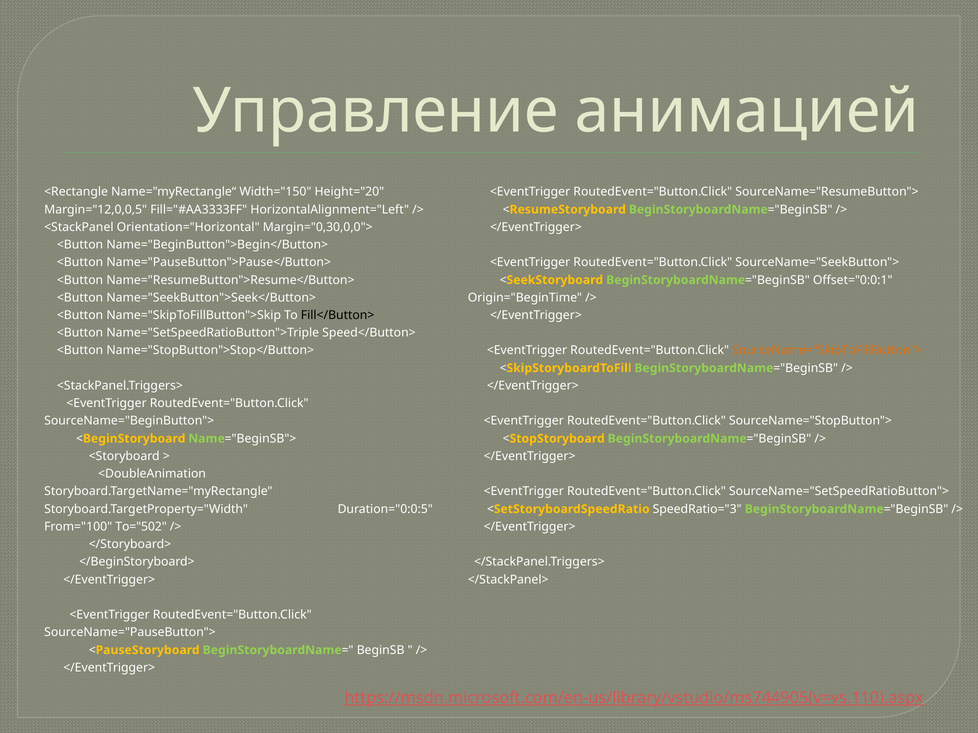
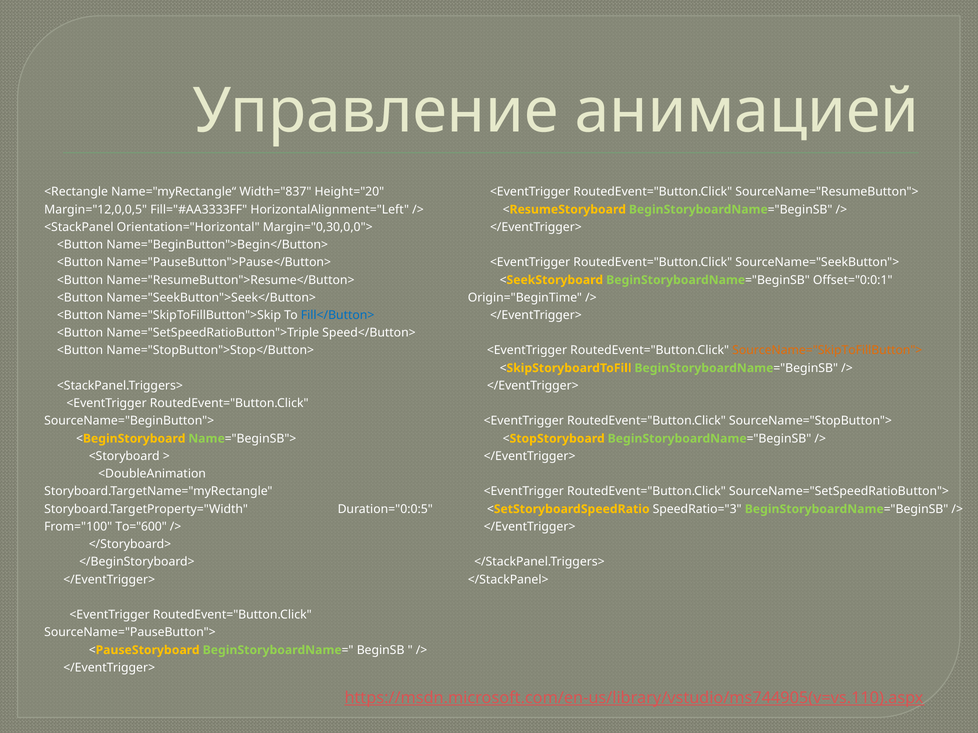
Width="150: Width="150 -> Width="837
Fill</Button> colour: black -> blue
To="502: To="502 -> To="600
